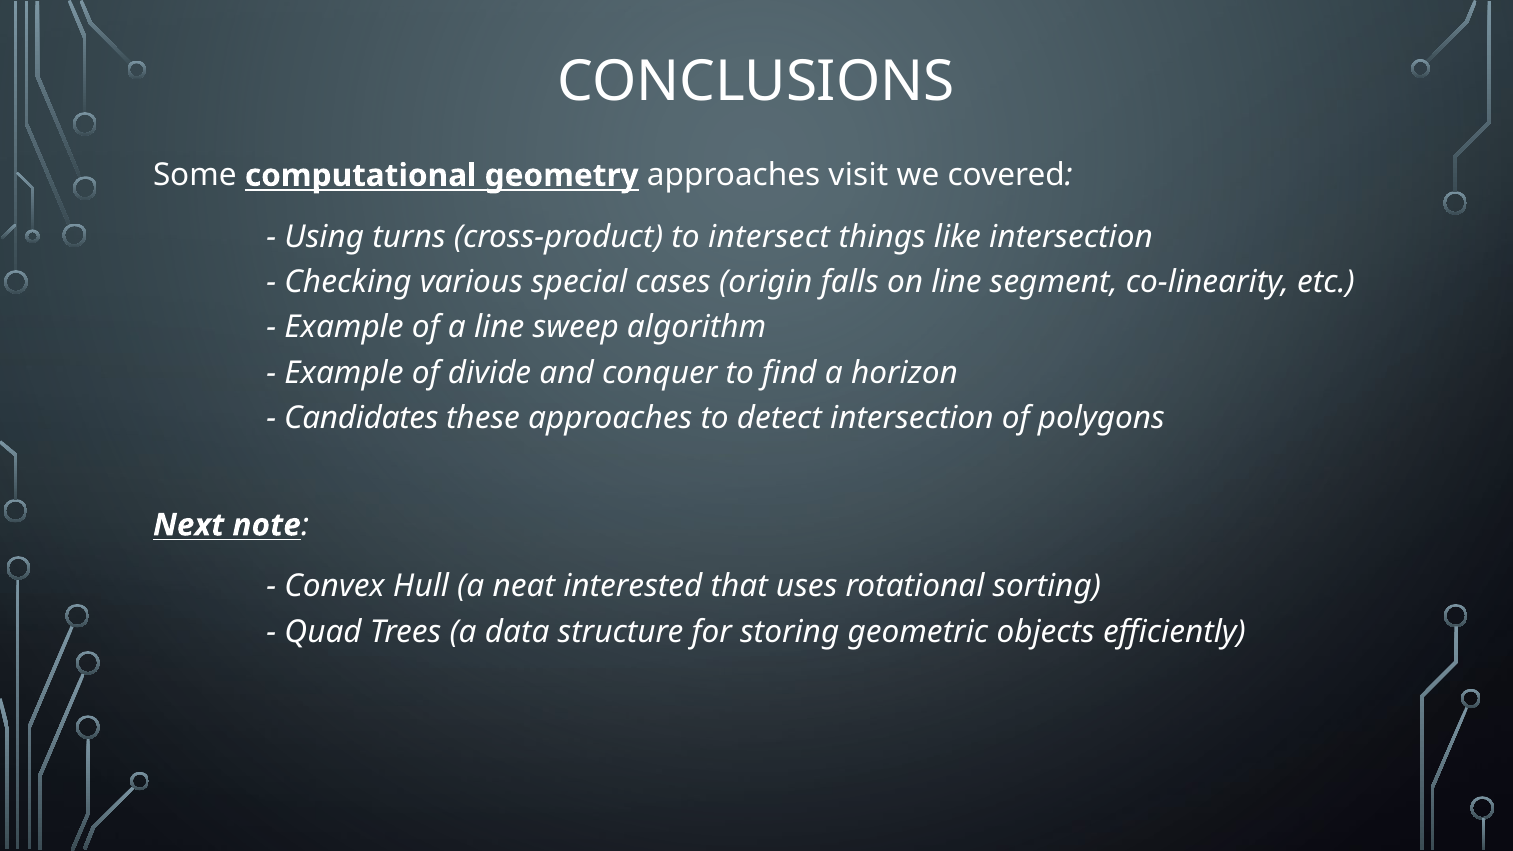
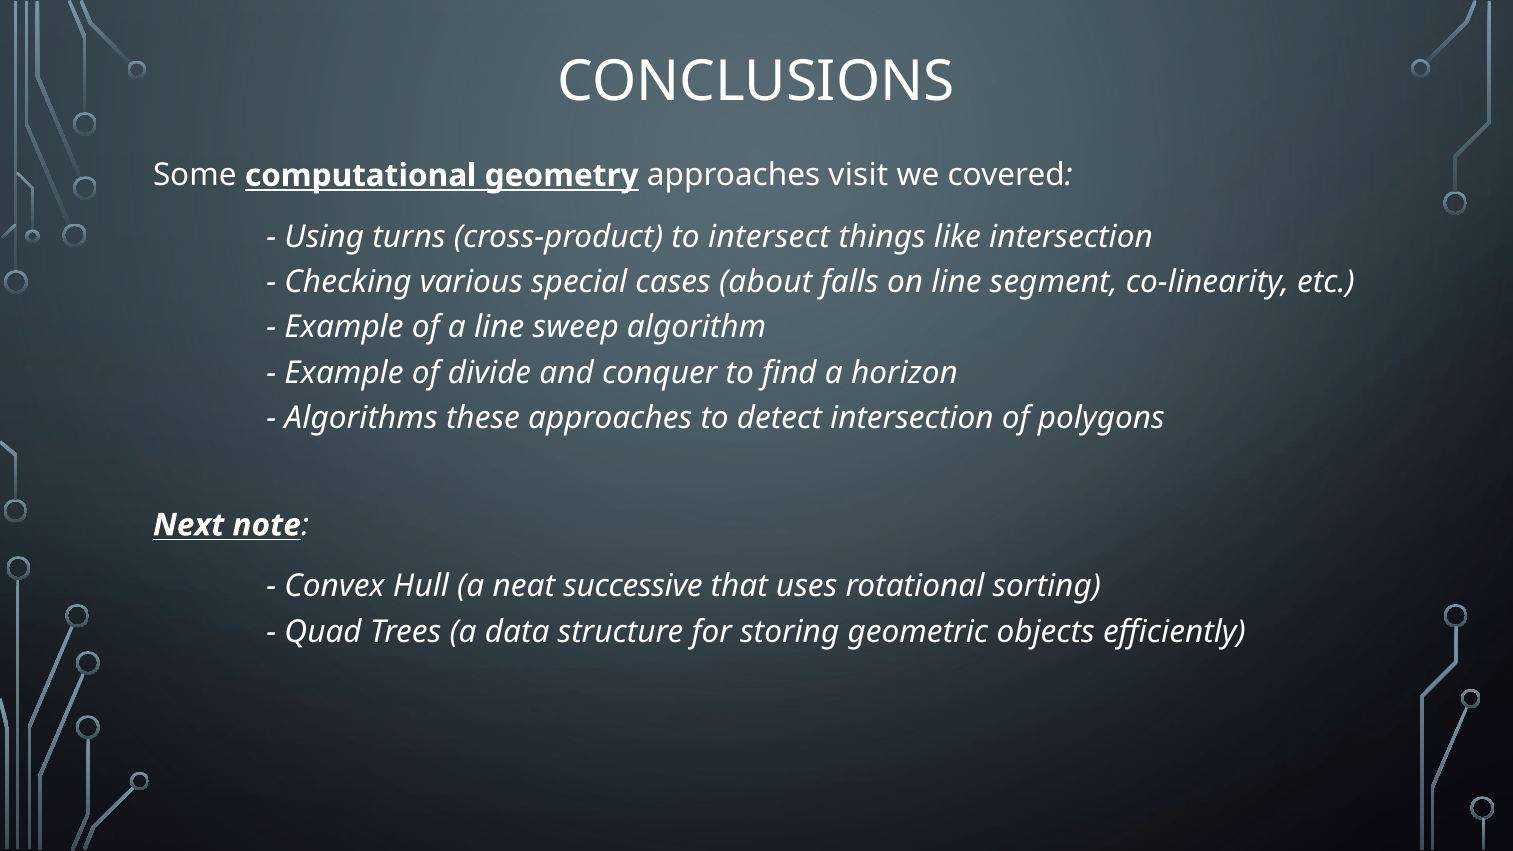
origin: origin -> about
Candidates: Candidates -> Algorithms
interested: interested -> successive
